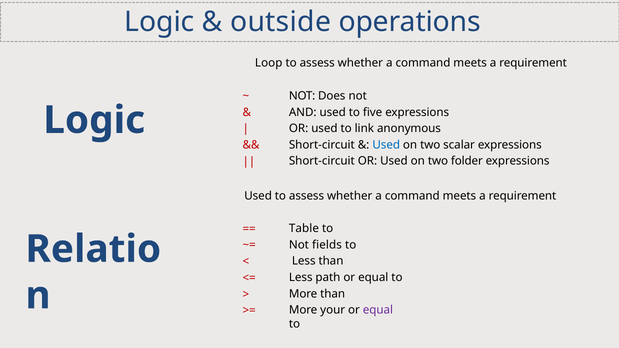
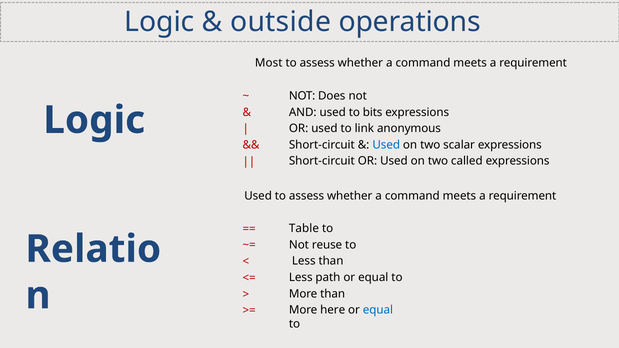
Loop: Loop -> Most
five: five -> bits
folder: folder -> called
fields: fields -> reuse
your: your -> here
equal at (378, 310) colour: purple -> blue
